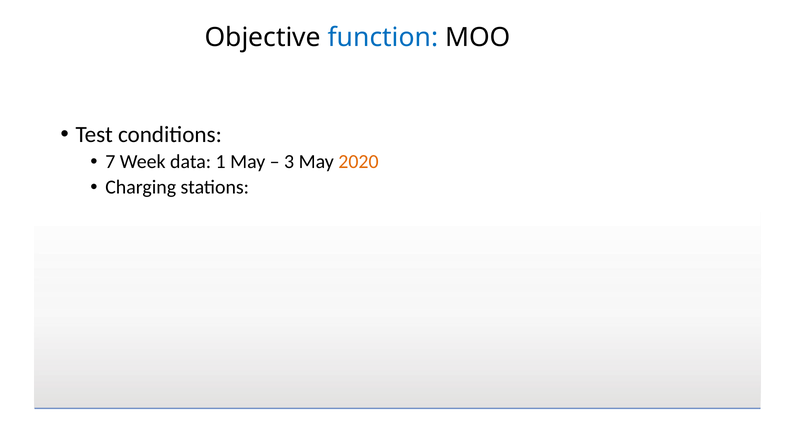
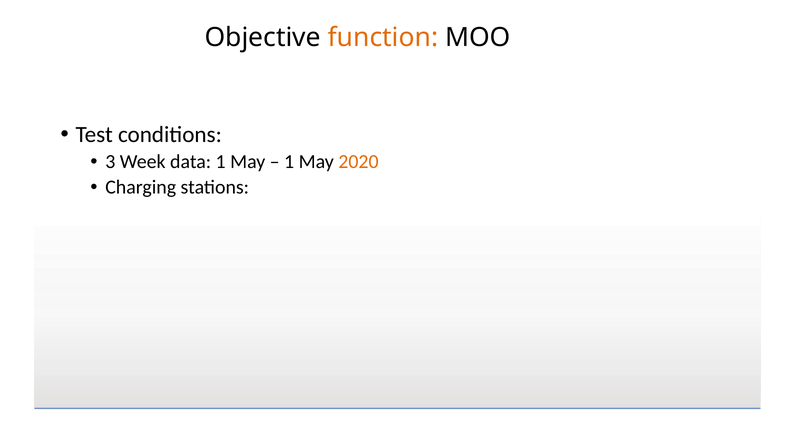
function colour: blue -> orange
7: 7 -> 3
3 at (289, 162): 3 -> 1
